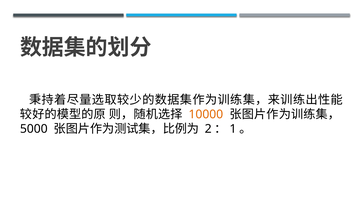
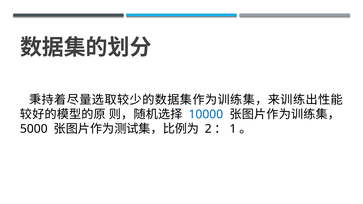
10000 colour: orange -> blue
